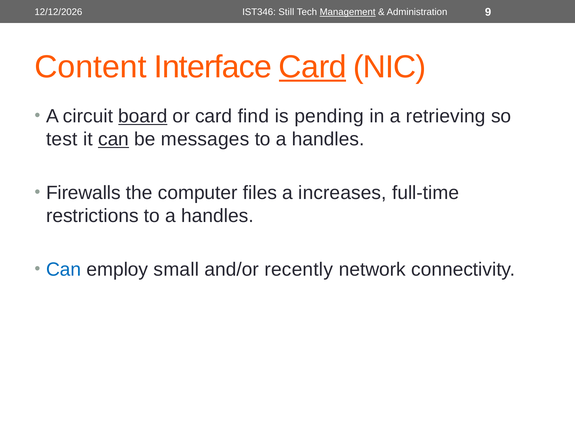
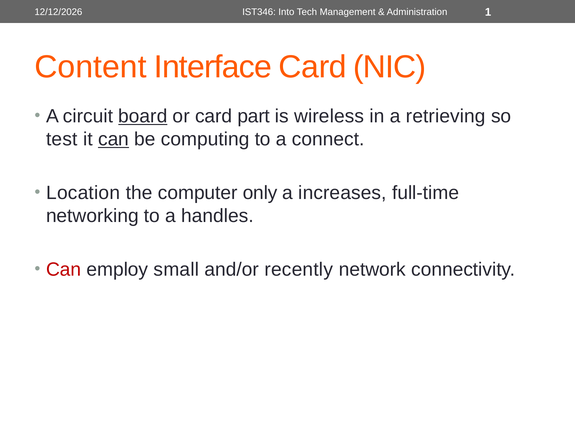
Still: Still -> Into
Management underline: present -> none
9: 9 -> 1
Card at (313, 67) underline: present -> none
find: find -> part
pending: pending -> wireless
messages: messages -> computing
handles at (328, 139): handles -> connect
Firewalls: Firewalls -> Location
files: files -> only
restrictions: restrictions -> networking
Can at (64, 270) colour: blue -> red
